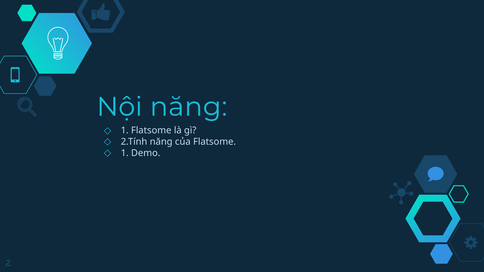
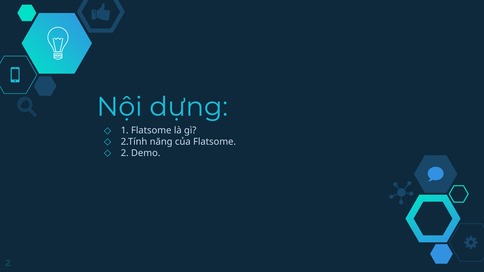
Nội năng: năng -> dựng
1 at (125, 153): 1 -> 2
